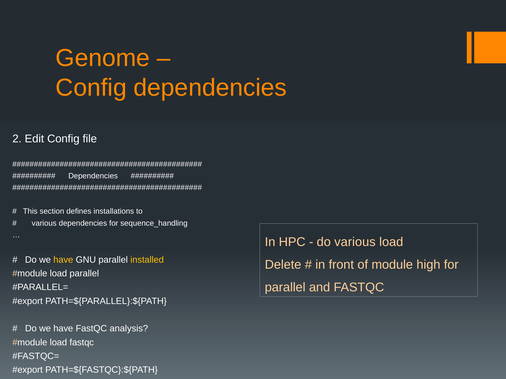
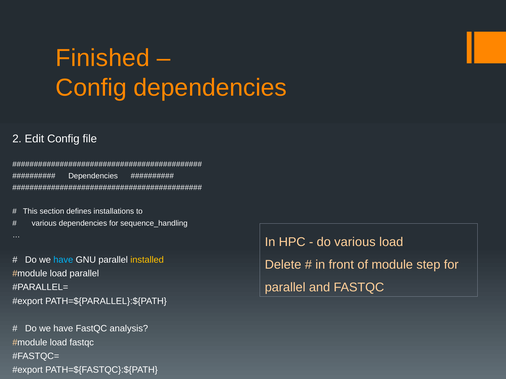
Genome: Genome -> Finished
have at (63, 260) colour: yellow -> light blue
high: high -> step
